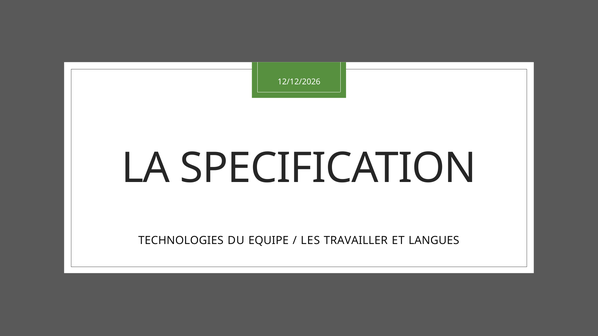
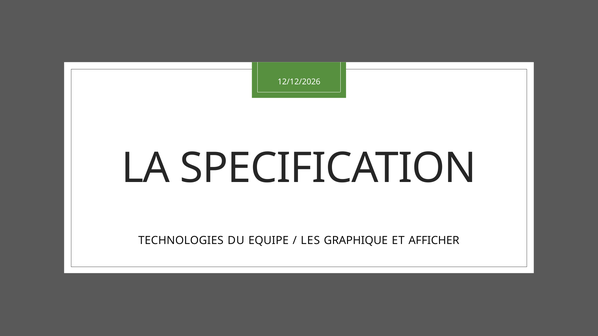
TRAVAILLER: TRAVAILLER -> GRAPHIQUE
LANGUES: LANGUES -> AFFICHER
